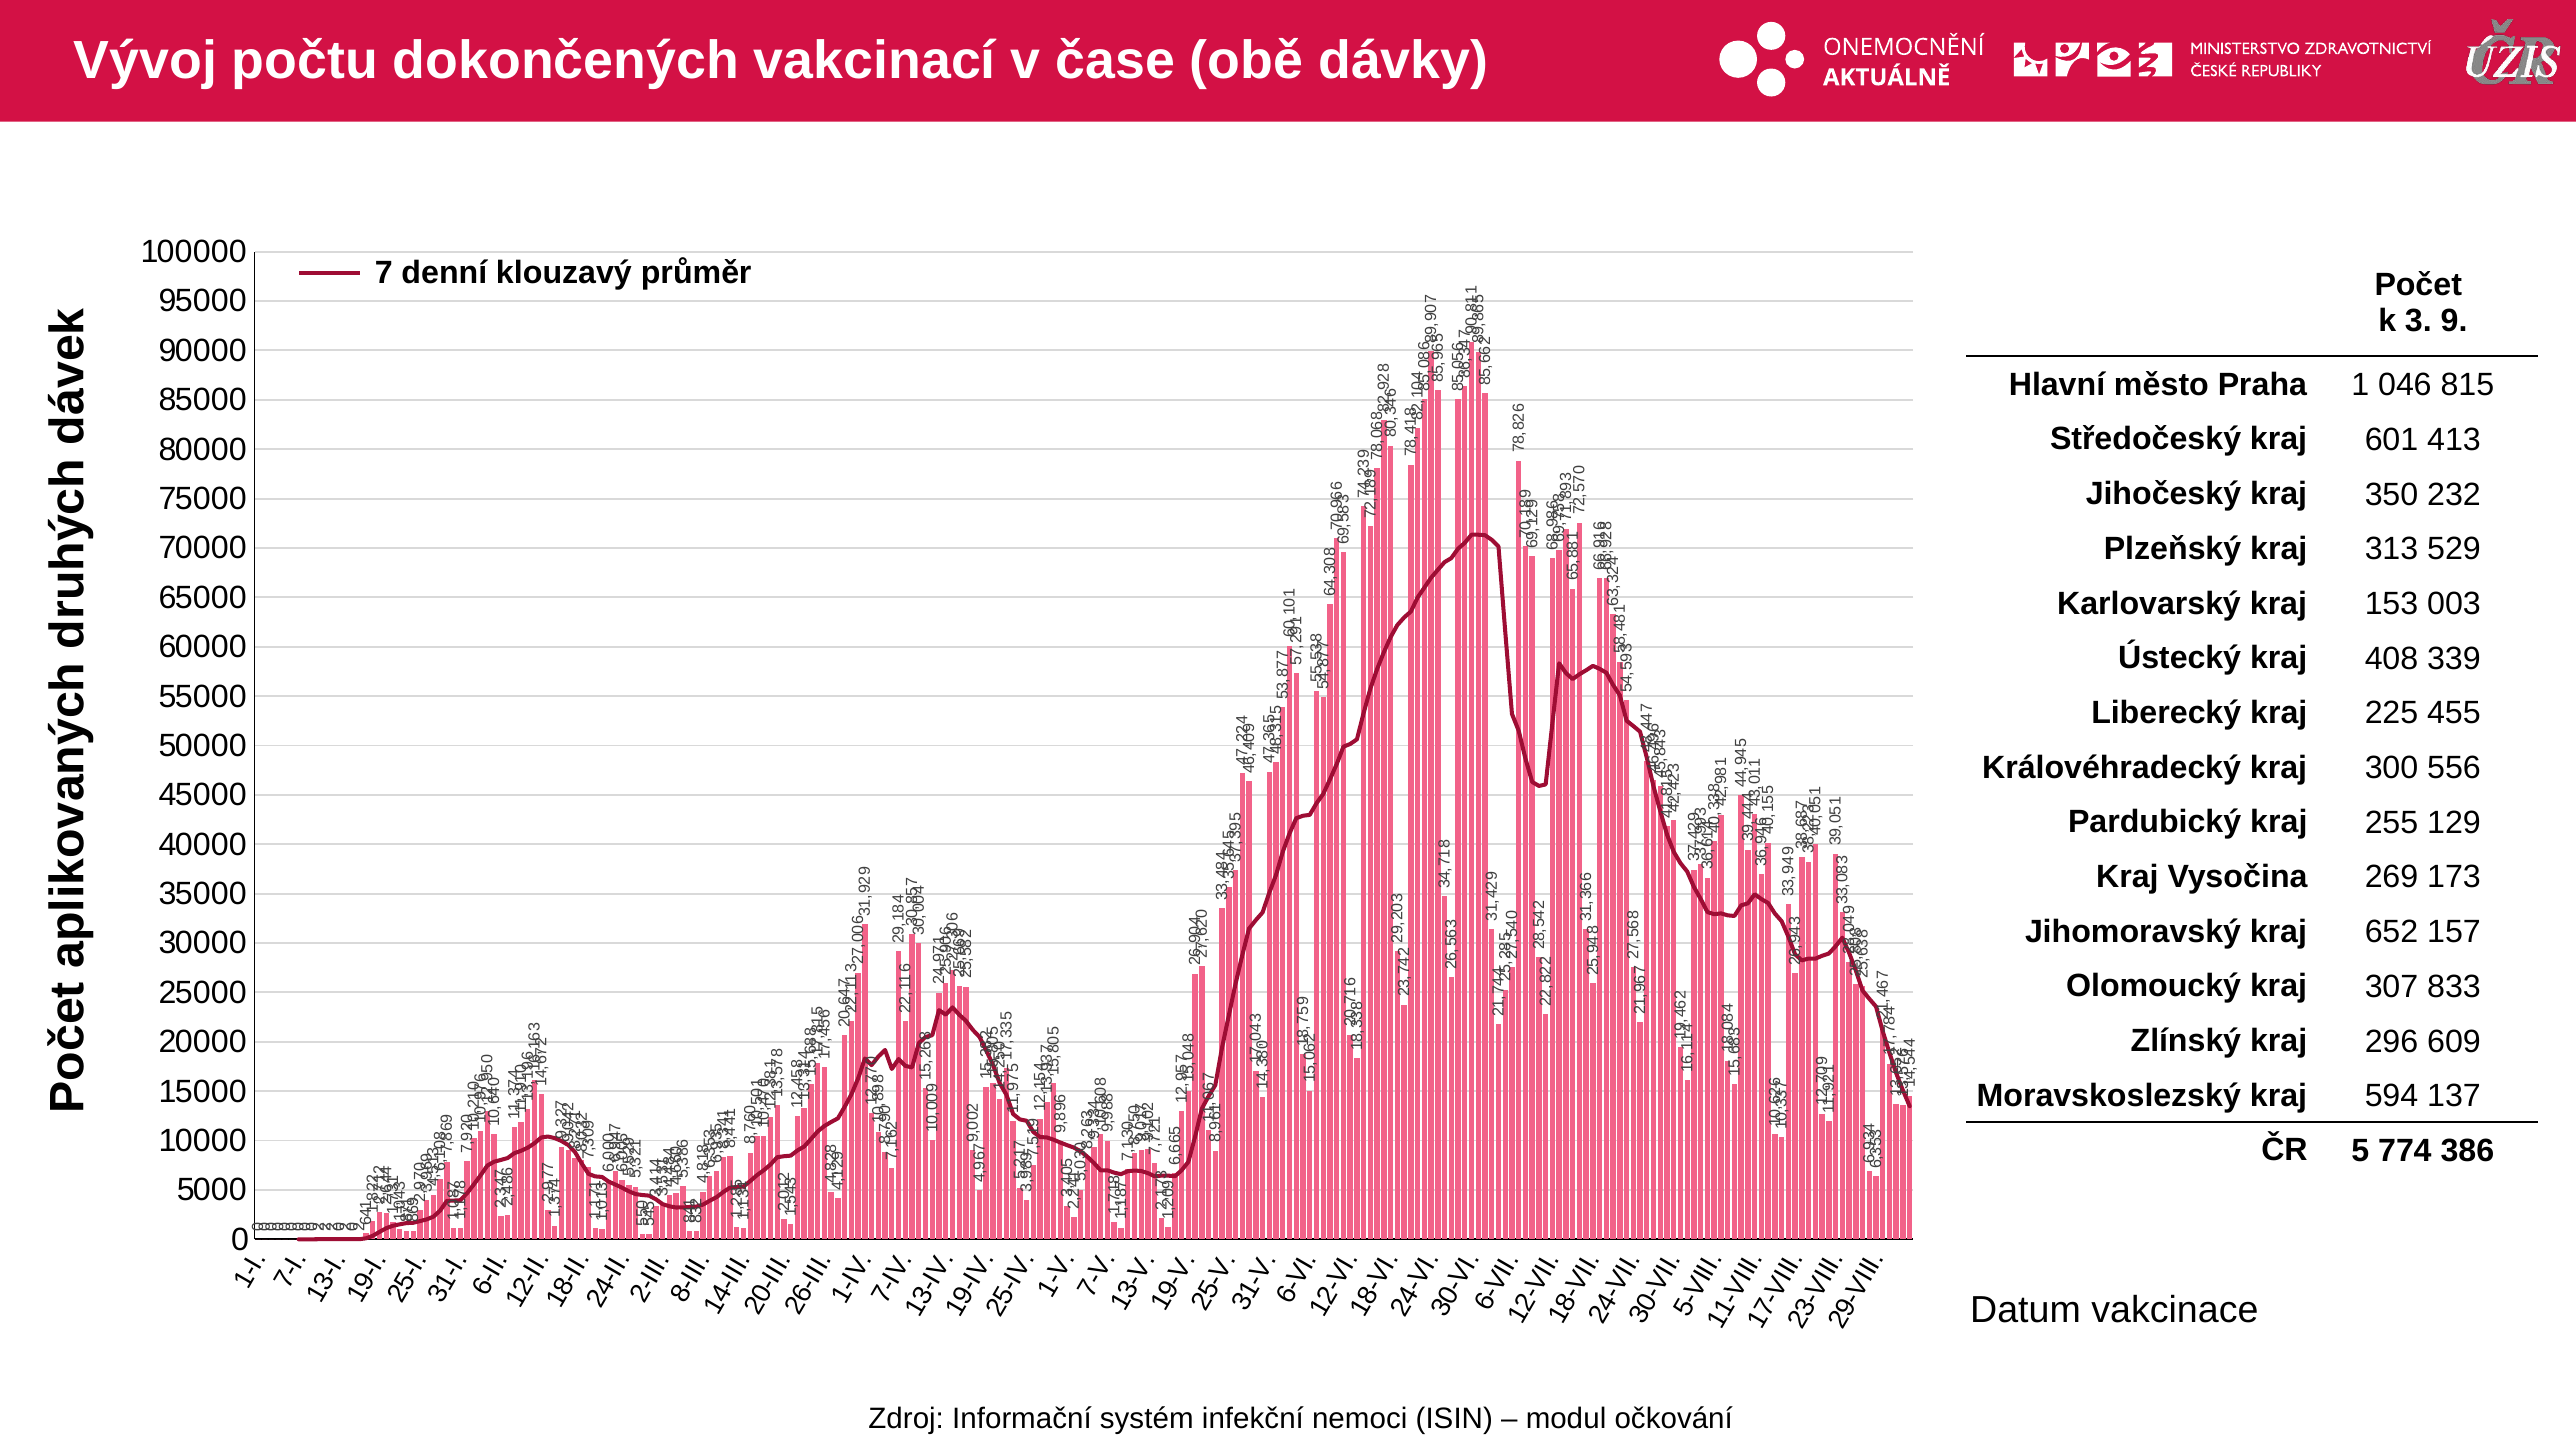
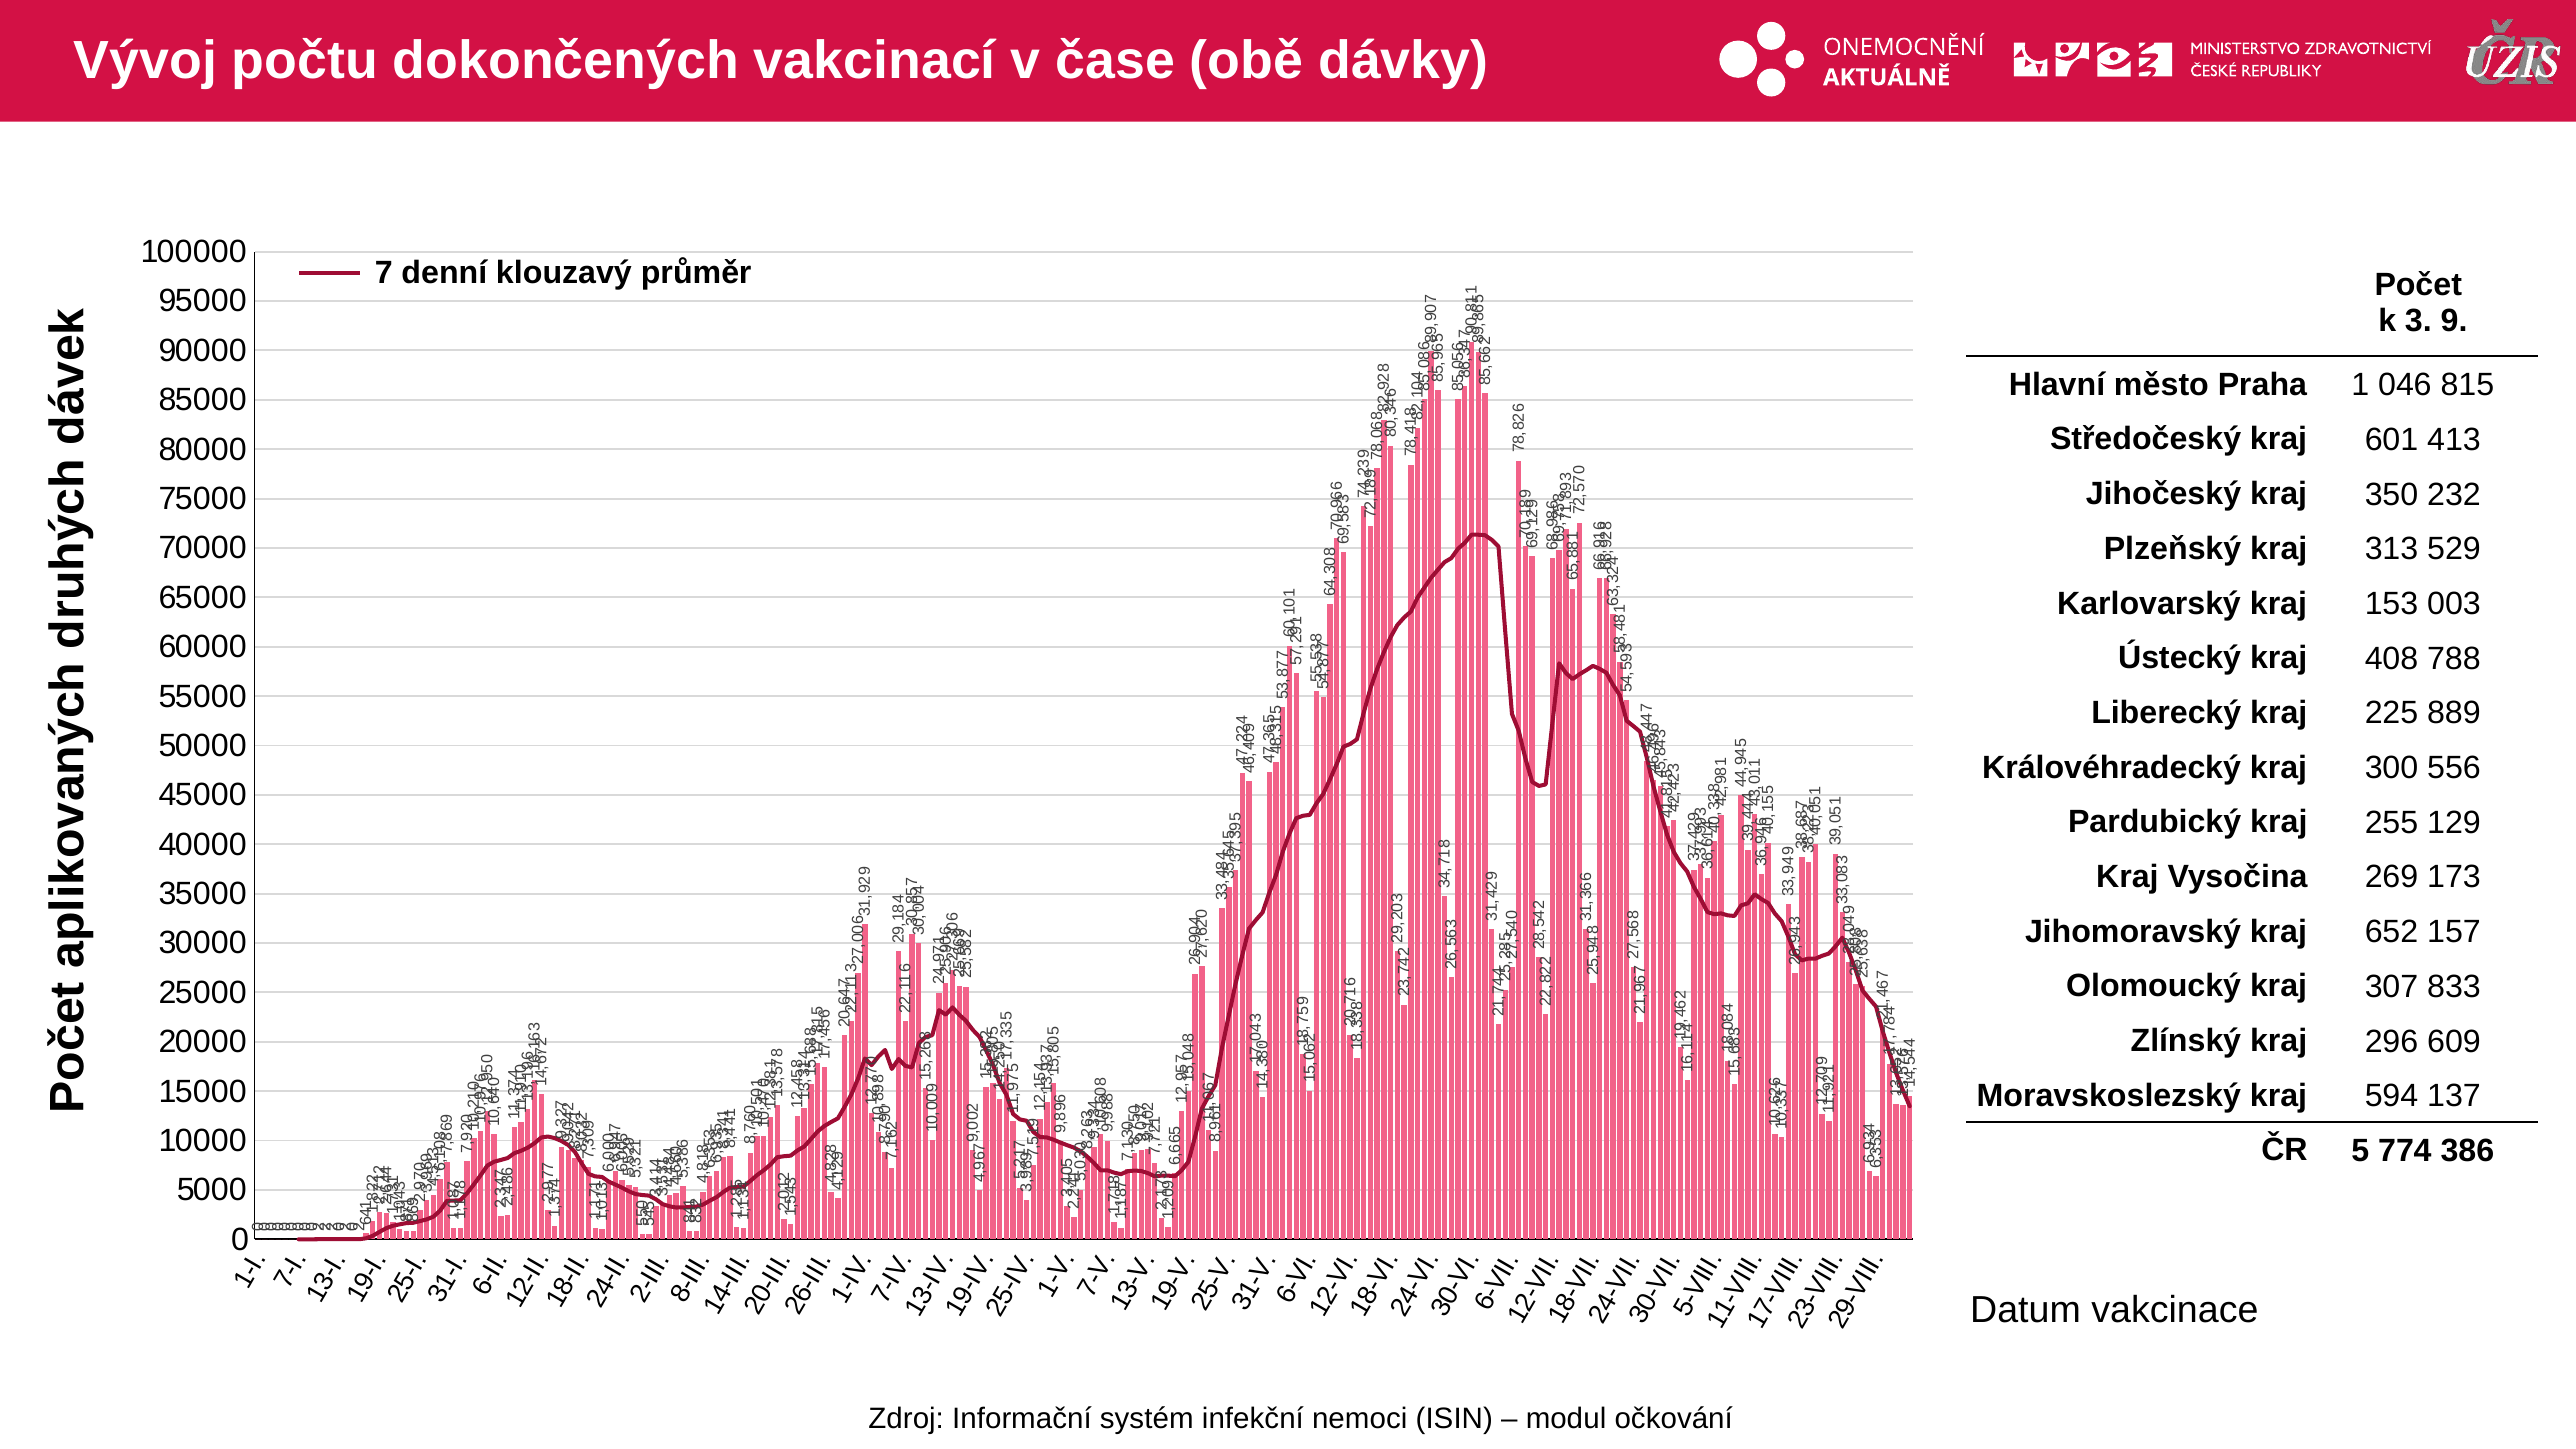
339: 339 -> 788
455: 455 -> 889
